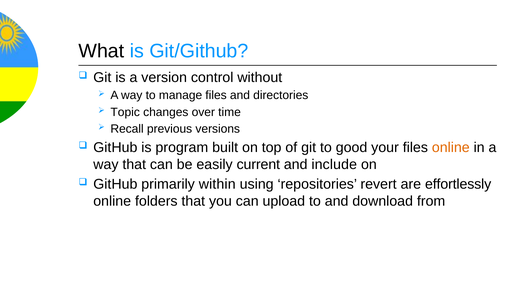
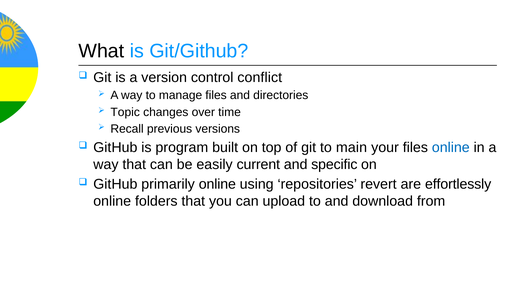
without: without -> conflict
good: good -> main
online at (451, 148) colour: orange -> blue
include: include -> specific
primarily within: within -> online
